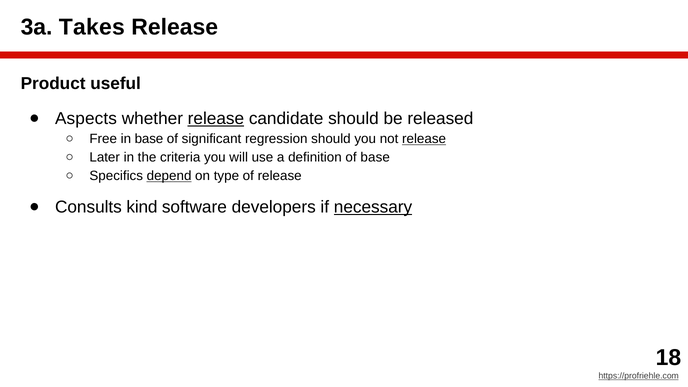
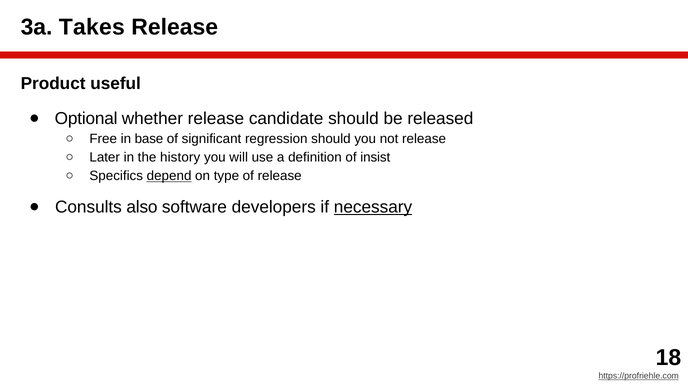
Aspects: Aspects -> Optional
release at (216, 119) underline: present -> none
release at (424, 139) underline: present -> none
criteria: criteria -> history
of base: base -> insist
kind: kind -> also
